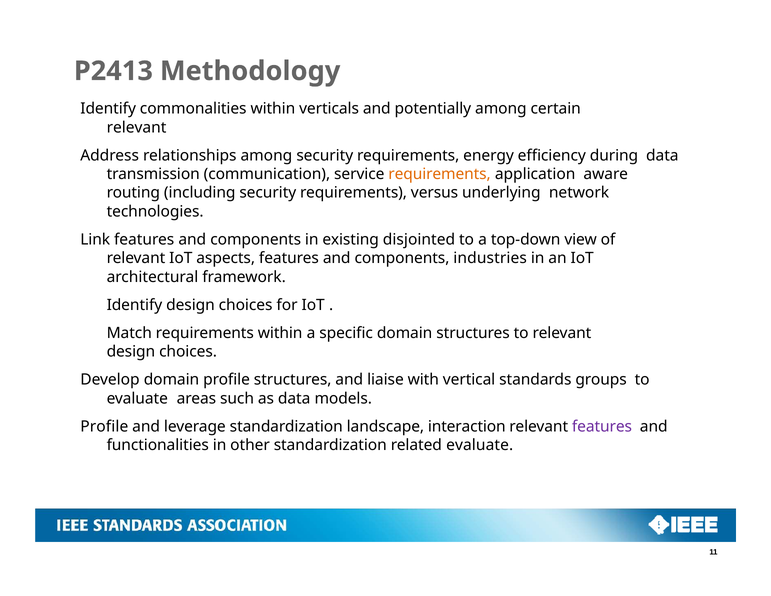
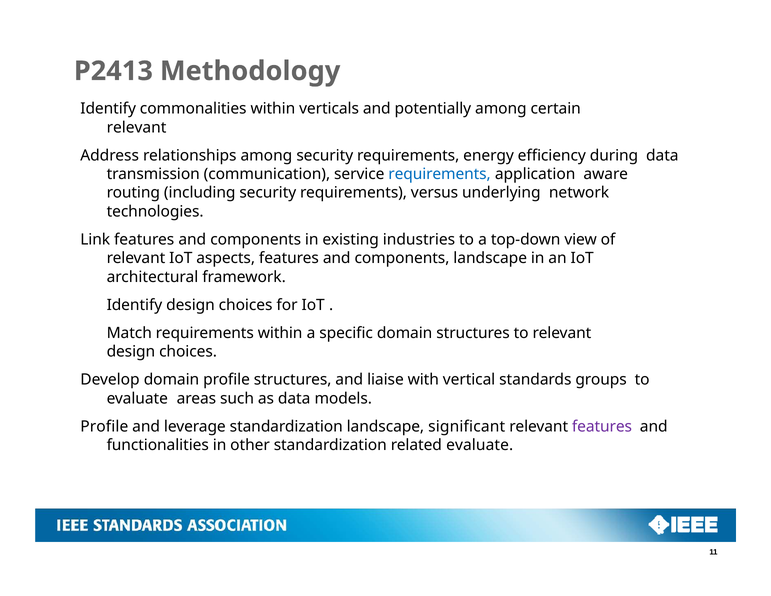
requirements at (440, 174) colour: orange -> blue
disjointed: disjointed -> industries
components industries: industries -> landscape
interaction: interaction -> significant
